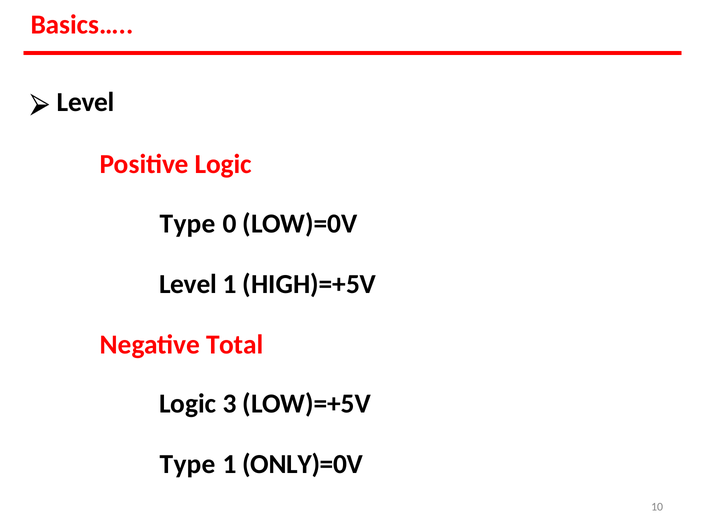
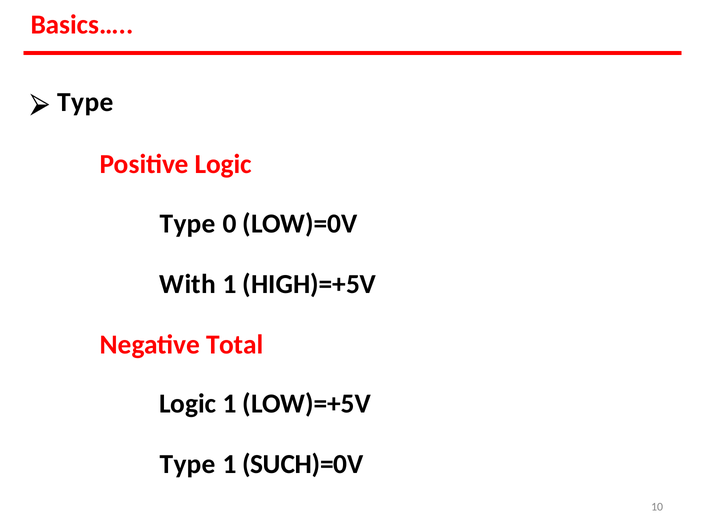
Level at (86, 102): Level -> Type
Level at (188, 284): Level -> With
Logic 3: 3 -> 1
ONLY)=0V: ONLY)=0V -> SUCH)=0V
